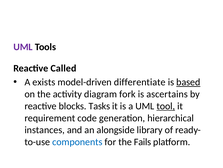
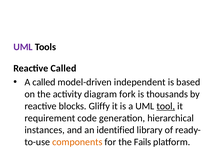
A exists: exists -> called
differentiate: differentiate -> independent
based underline: present -> none
ascertains: ascertains -> thousands
Tasks: Tasks -> Gliffy
alongside: alongside -> identified
components colour: blue -> orange
